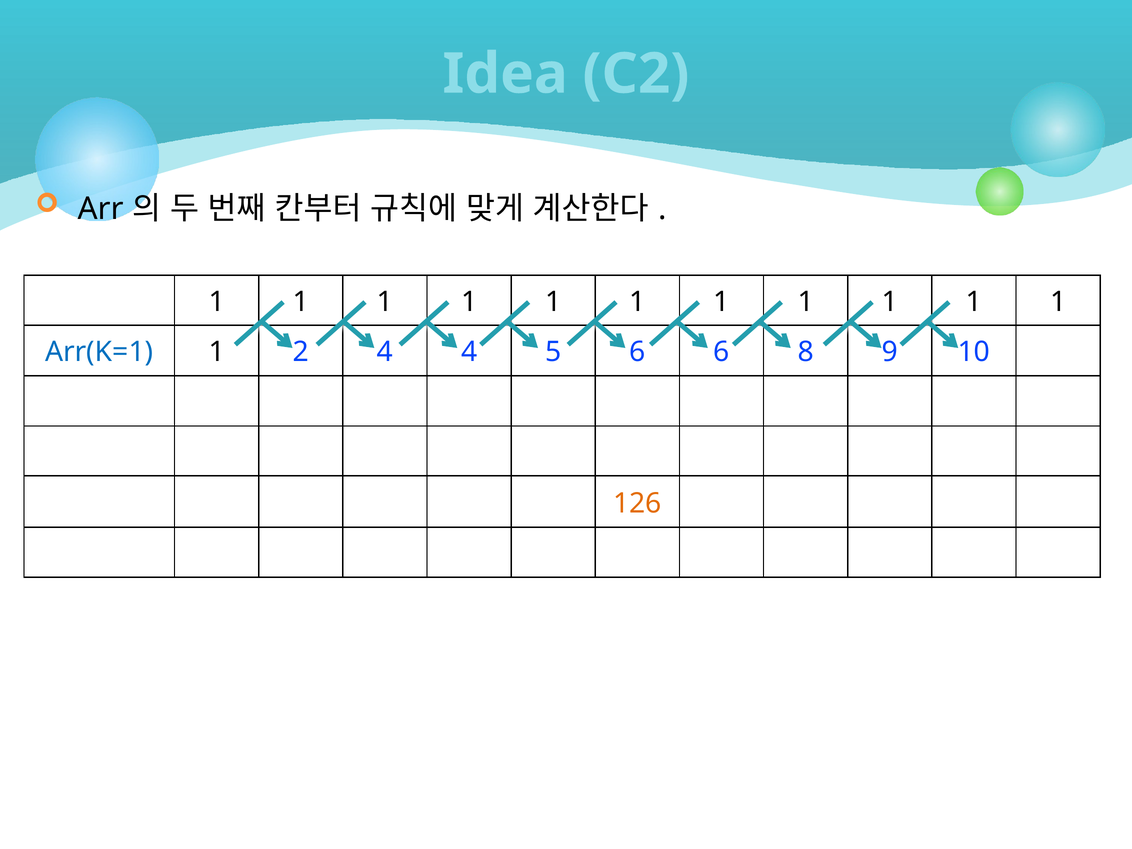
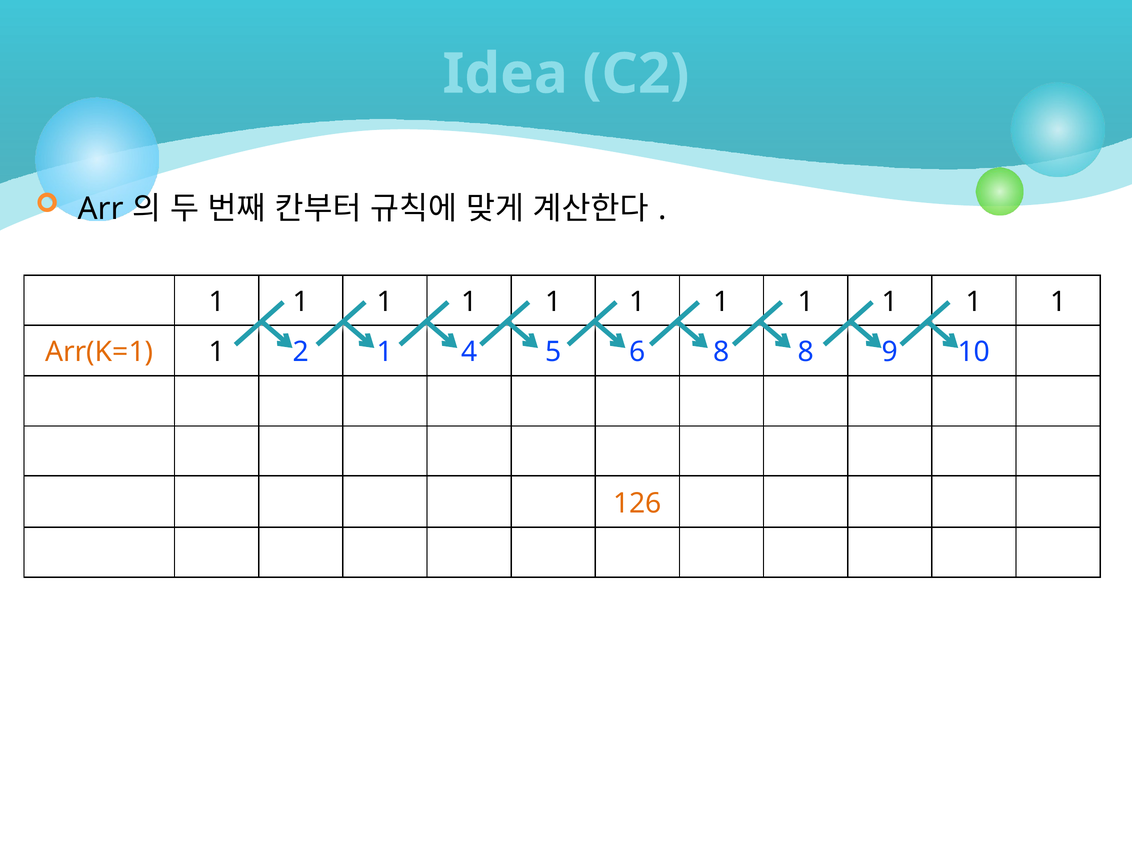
Arr(K=1 colour: blue -> orange
1 2 4: 4 -> 1
6 6: 6 -> 8
